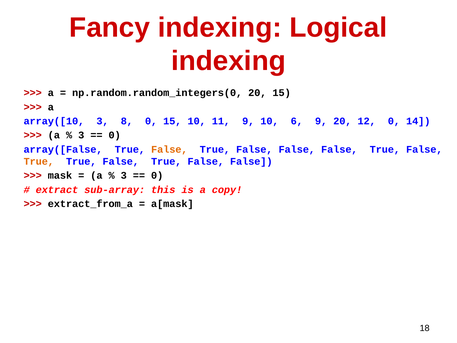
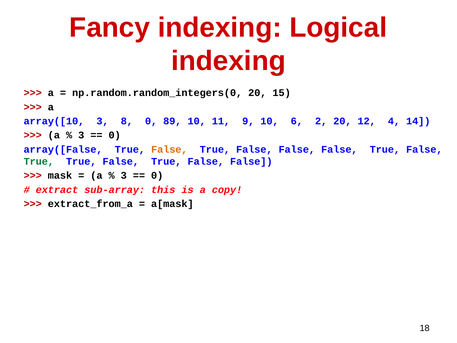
0 15: 15 -> 89
6 9: 9 -> 2
12 0: 0 -> 4
True at (39, 161) colour: orange -> green
